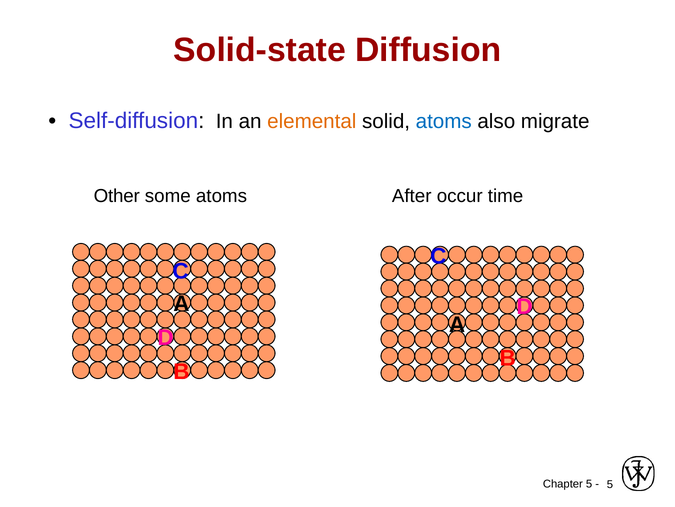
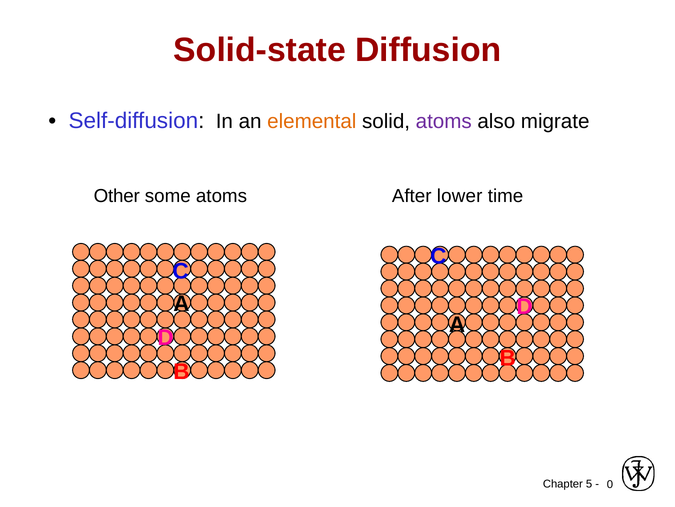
atoms at (444, 121) colour: blue -> purple
occur: occur -> lower
5 at (610, 484): 5 -> 0
